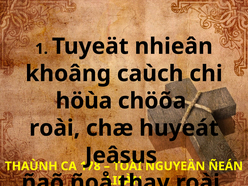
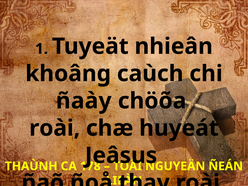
höùa: höùa -> ñaày
